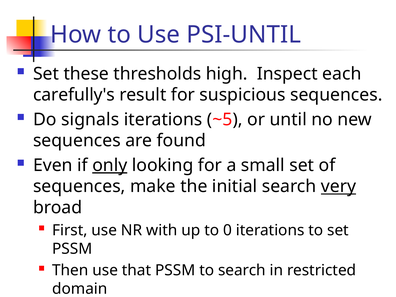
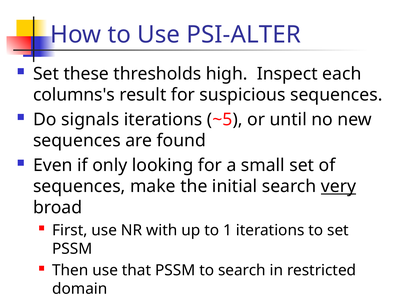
PSI-UNTIL: PSI-UNTIL -> PSI-ALTER
carefully's: carefully's -> columns's
only underline: present -> none
0: 0 -> 1
